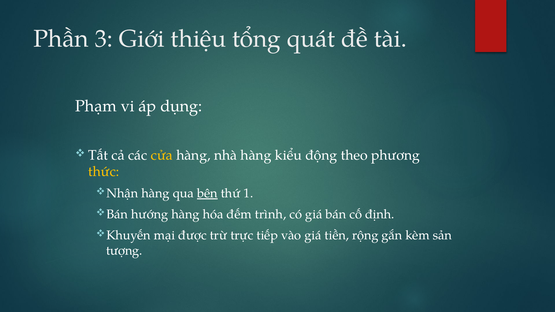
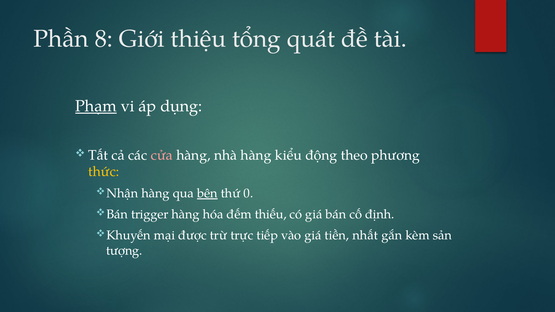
3: 3 -> 8
Phạm underline: none -> present
cửa colour: yellow -> pink
1: 1 -> 0
hướng: hướng -> trigger
trình: trình -> thiếu
rộng: rộng -> nhất
